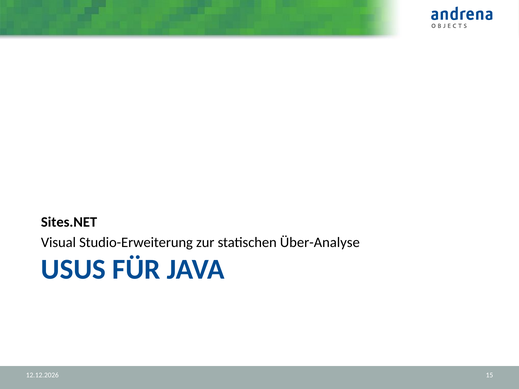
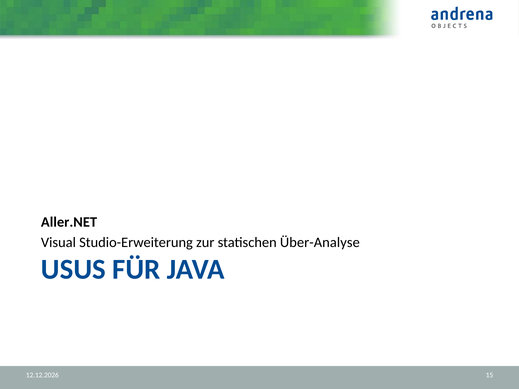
Sites.NET: Sites.NET -> Aller.NET
